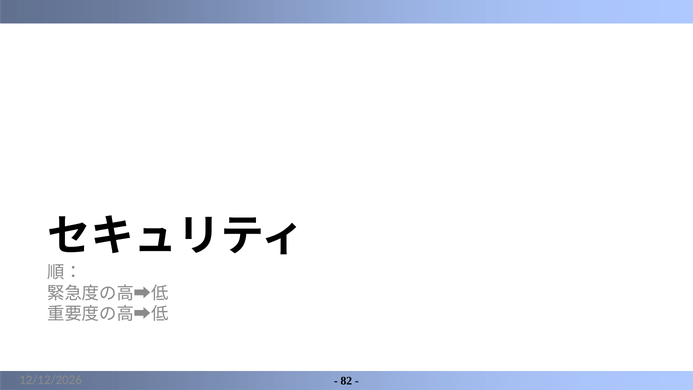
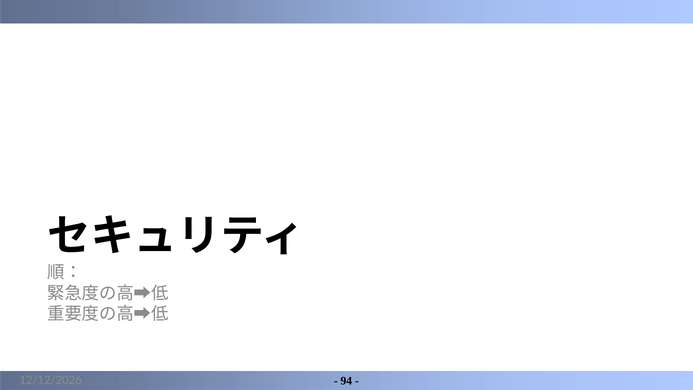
82: 82 -> 94
